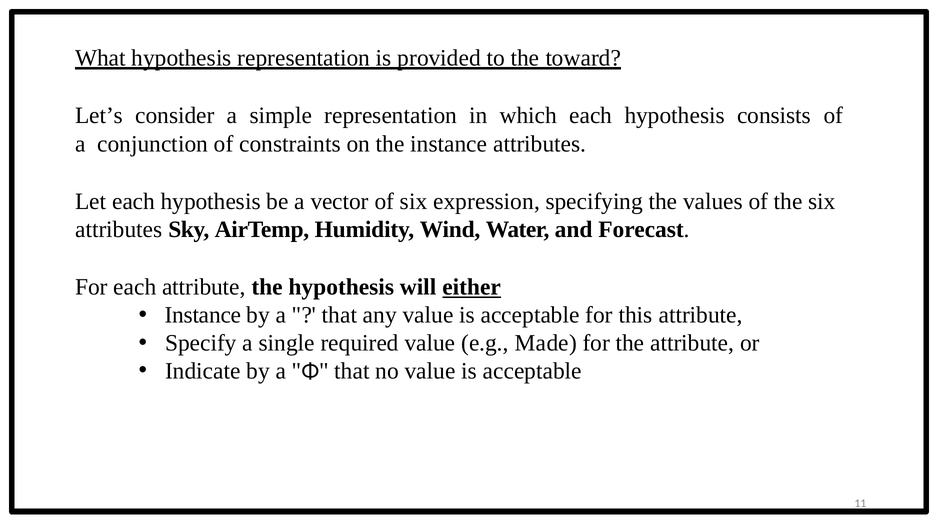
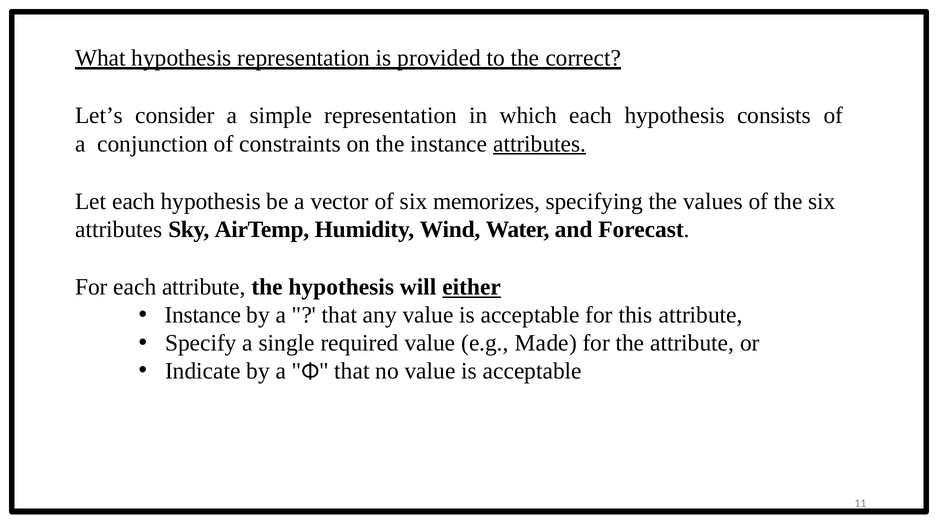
toward: toward -> correct
attributes at (540, 144) underline: none -> present
expression: expression -> memorizes
